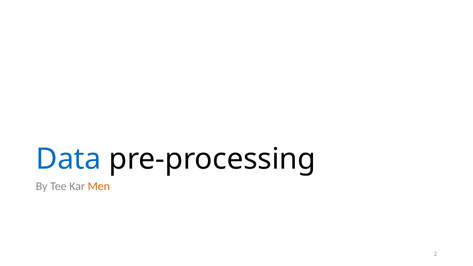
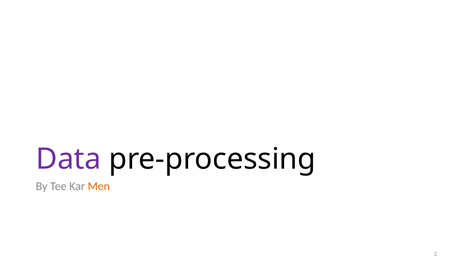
Data colour: blue -> purple
